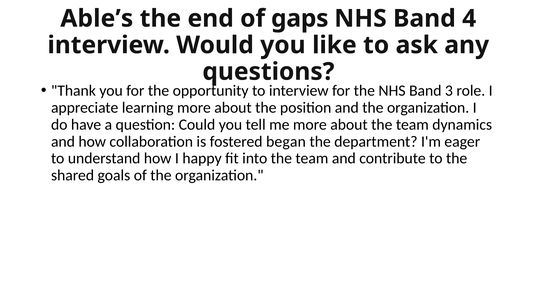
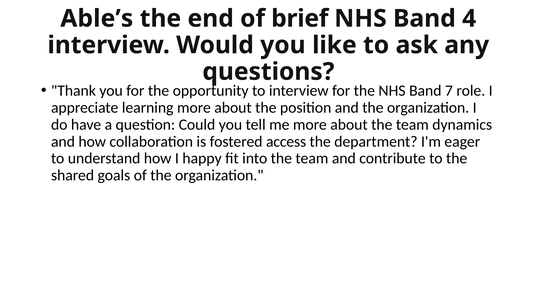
gaps: gaps -> brief
3: 3 -> 7
began: began -> access
